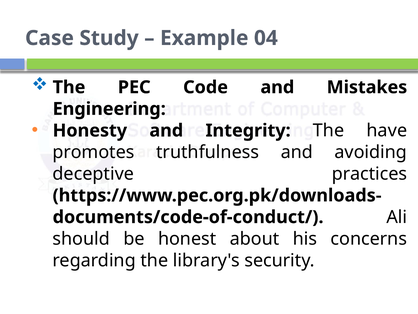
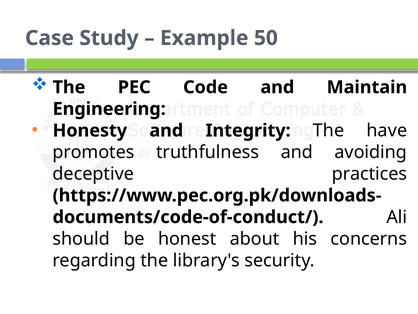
04: 04 -> 50
Mistakes: Mistakes -> Maintain
